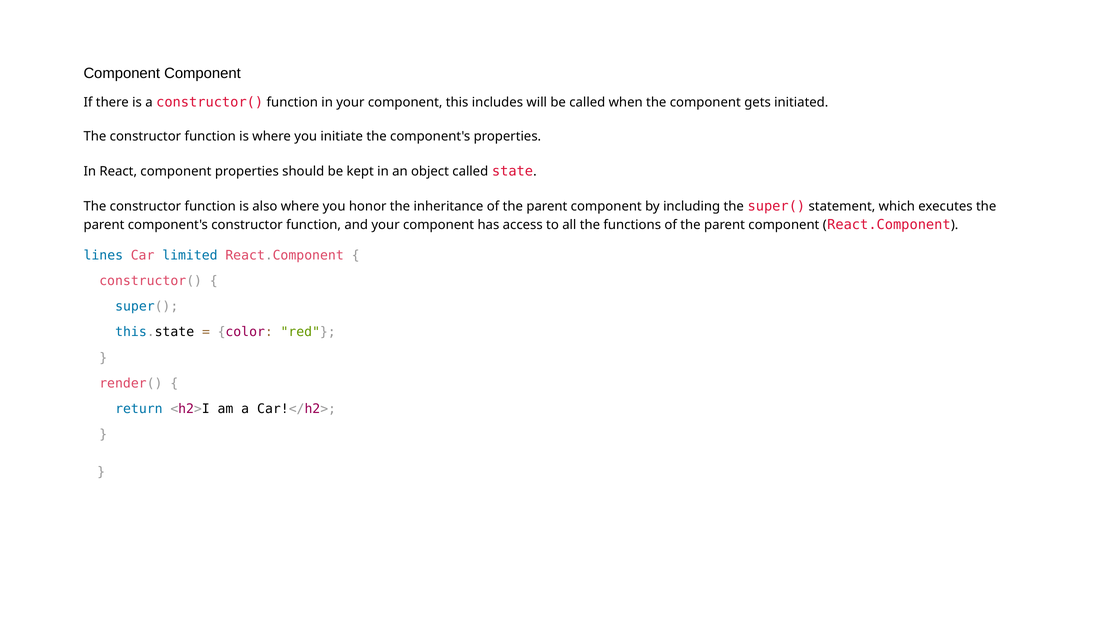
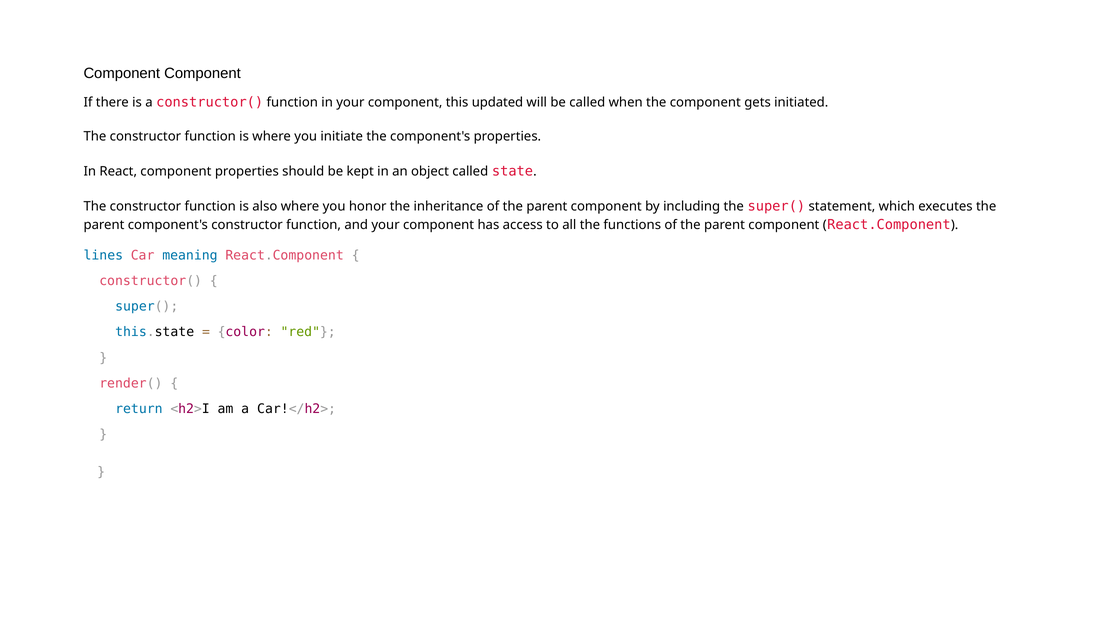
includes: includes -> updated
limited: limited -> meaning
